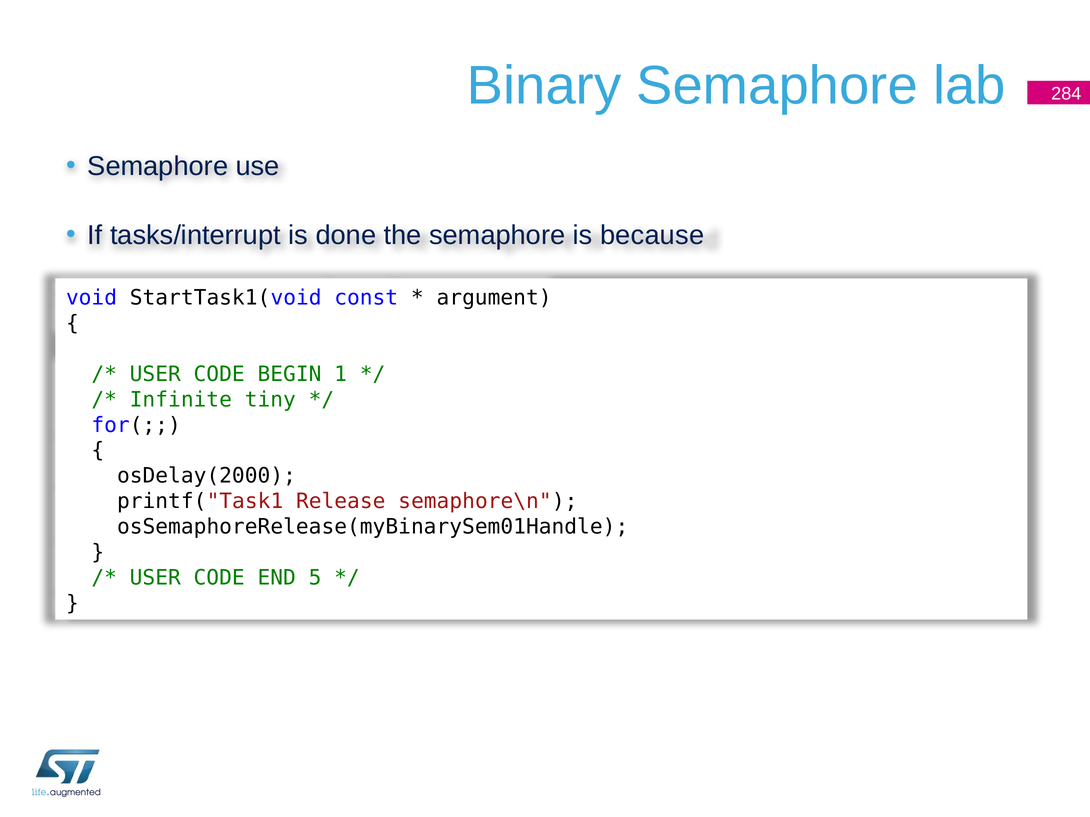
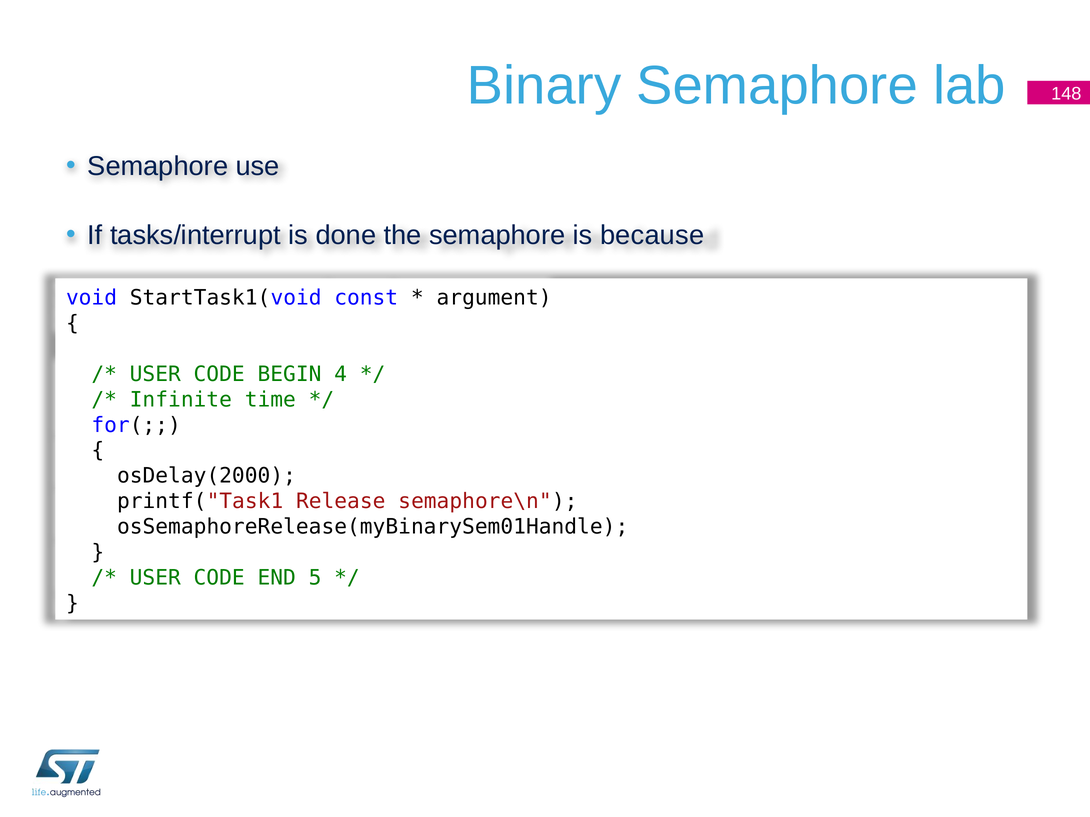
284: 284 -> 148
1: 1 -> 4
tiny: tiny -> time
